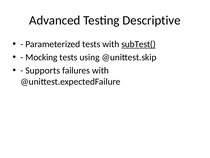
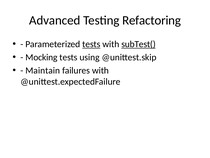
Descriptive: Descriptive -> Refactoring
tests at (91, 44) underline: none -> present
Supports: Supports -> Maintain
